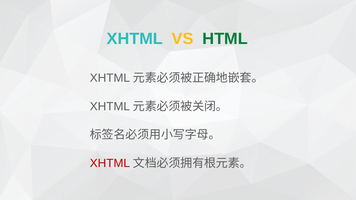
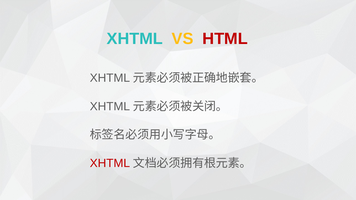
HTML colour: green -> red
